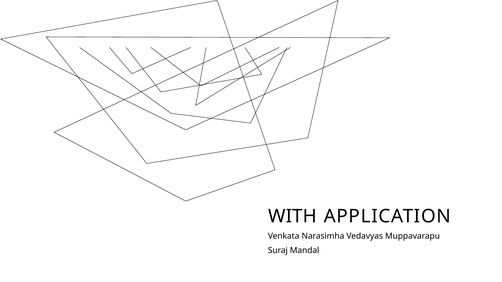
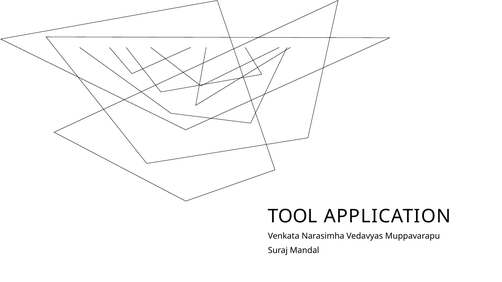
WITH: WITH -> TOOL
